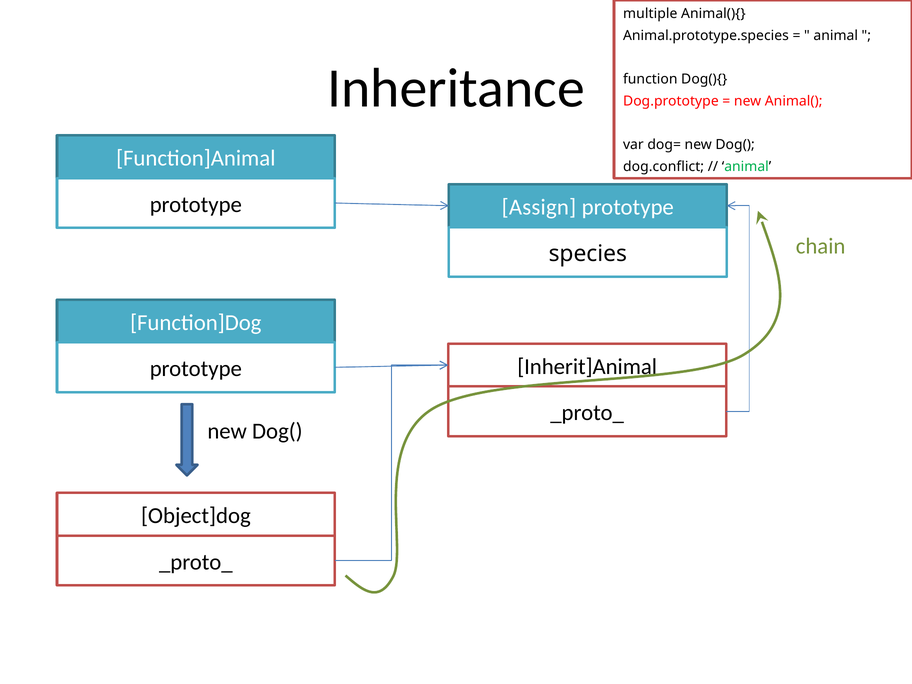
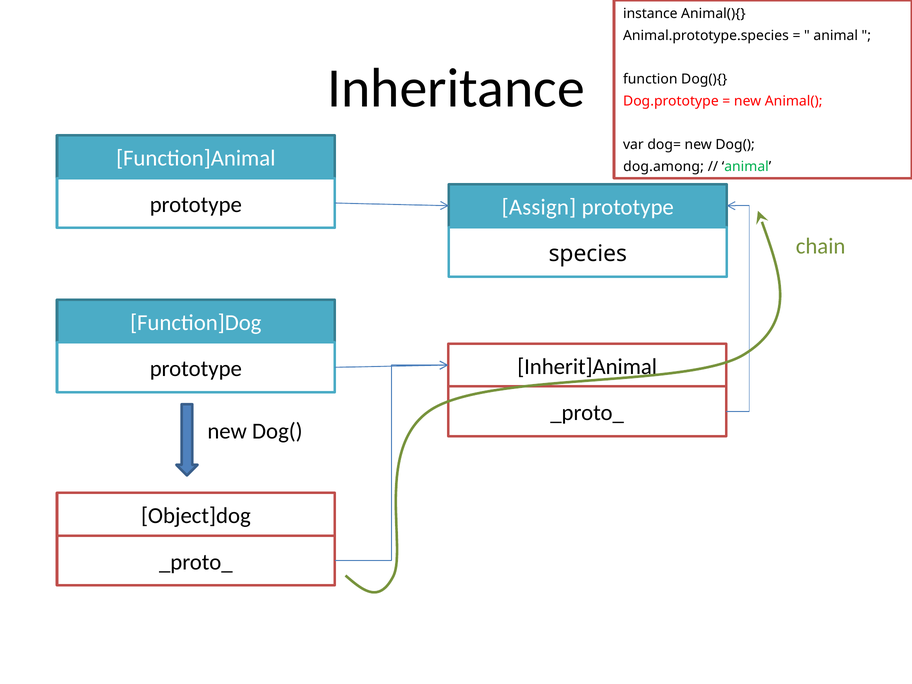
multiple: multiple -> instance
dog.conflict: dog.conflict -> dog.among
